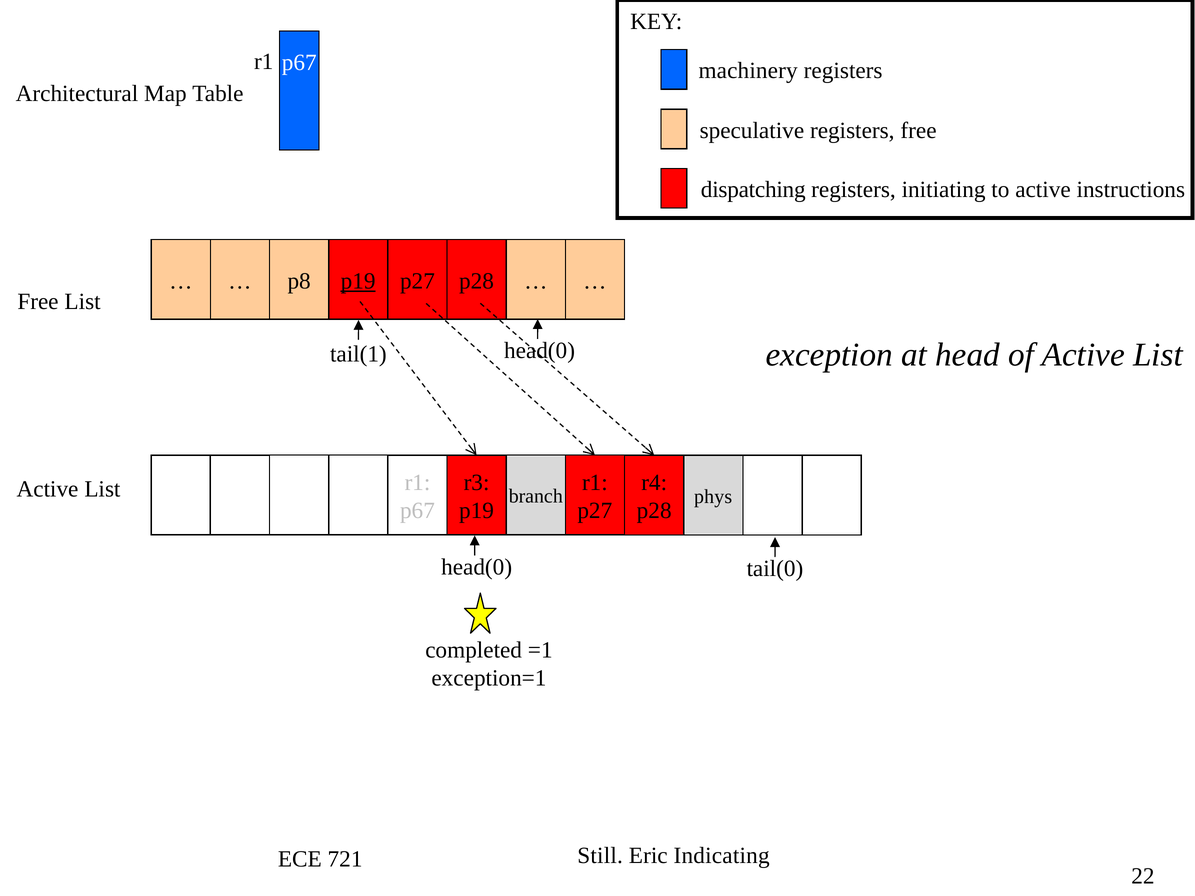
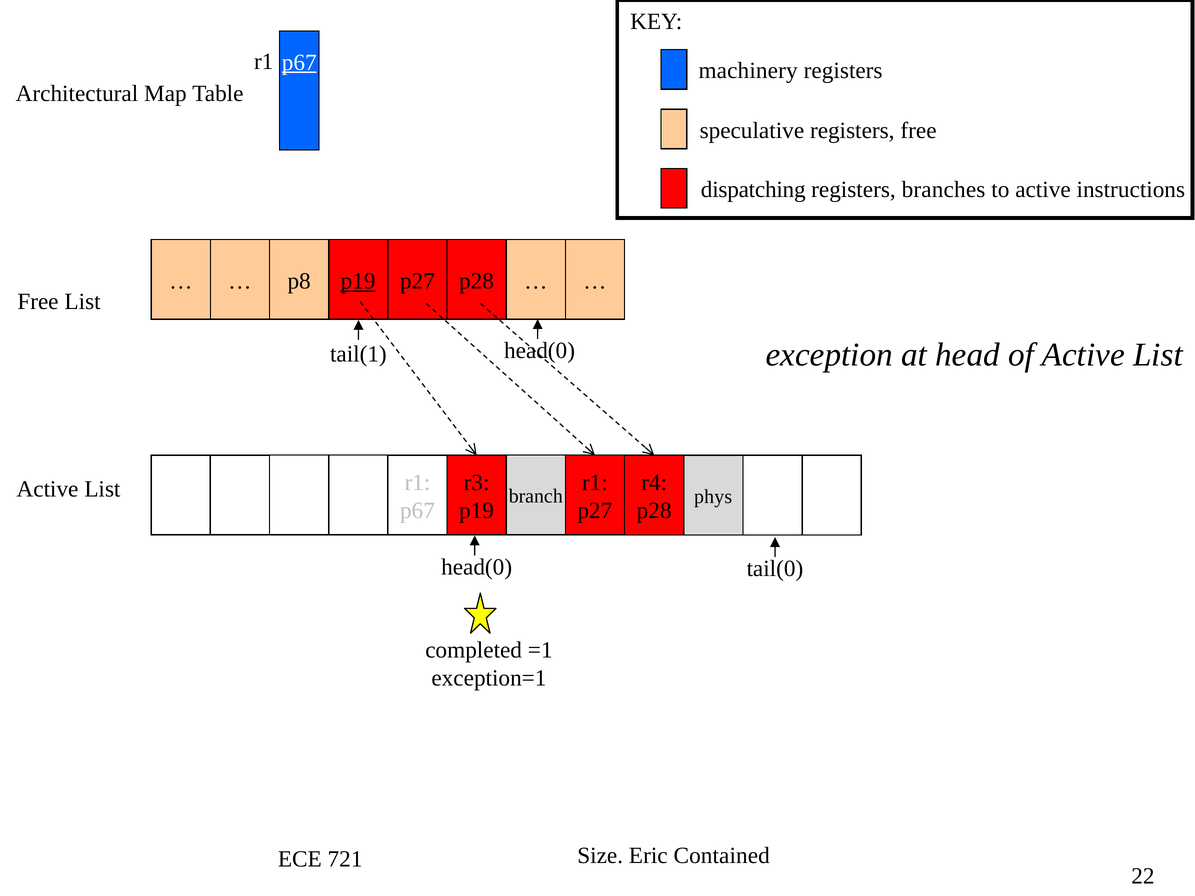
p67 at (299, 62) underline: none -> present
initiating: initiating -> branches
Still: Still -> Size
Indicating: Indicating -> Contained
